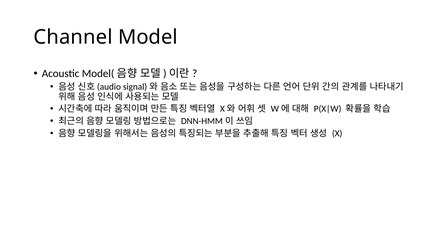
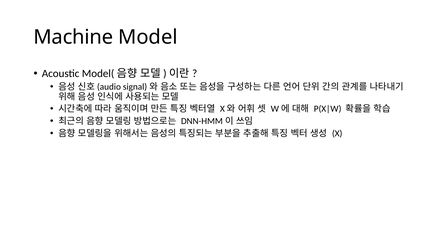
Channel: Channel -> Machine
